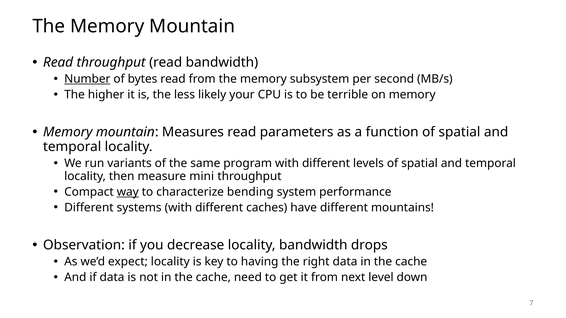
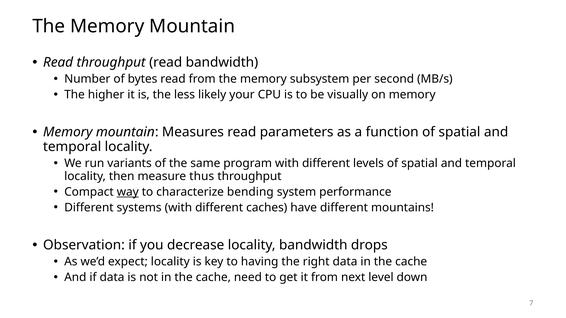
Number underline: present -> none
terrible: terrible -> visually
mini: mini -> thus
